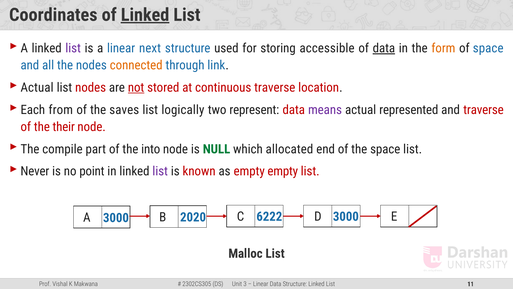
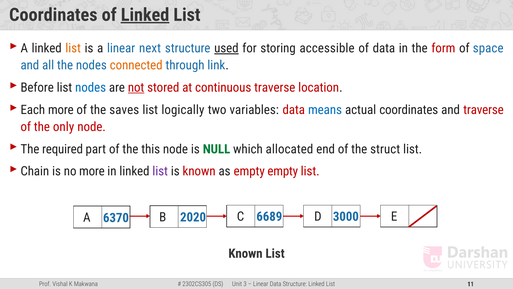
list at (73, 48) colour: purple -> orange
used underline: none -> present
data at (384, 48) underline: present -> none
form colour: orange -> red
Actual at (37, 87): Actual -> Before
nodes at (91, 87) colour: red -> blue
Each from: from -> more
represent: represent -> variables
means colour: purple -> blue
actual represented: represented -> coordinates
their: their -> only
compile: compile -> required
into: into -> this
the space: space -> struct
Never: Never -> Chain
no point: point -> more
3000 at (116, 218): 3000 -> 6370
6222: 6222 -> 6689
Malloc at (245, 253): Malloc -> Known
